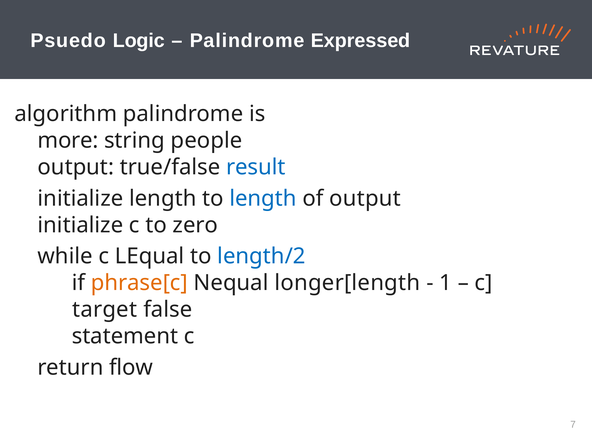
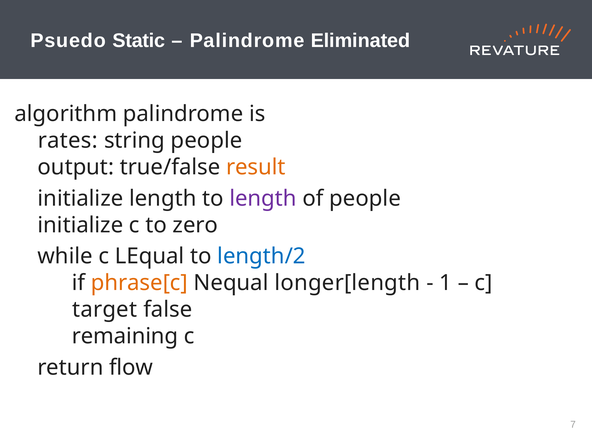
Logic: Logic -> Static
Expressed: Expressed -> Eliminated
more: more -> rates
result colour: blue -> orange
length at (263, 198) colour: blue -> purple
of output: output -> people
statement: statement -> remaining
